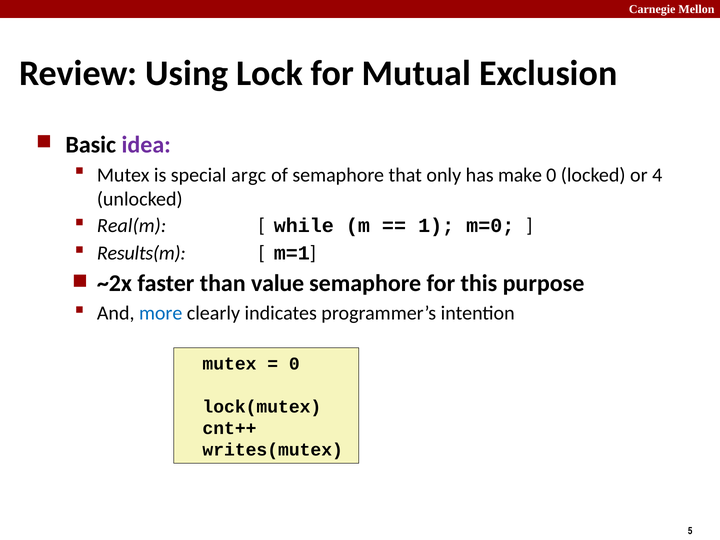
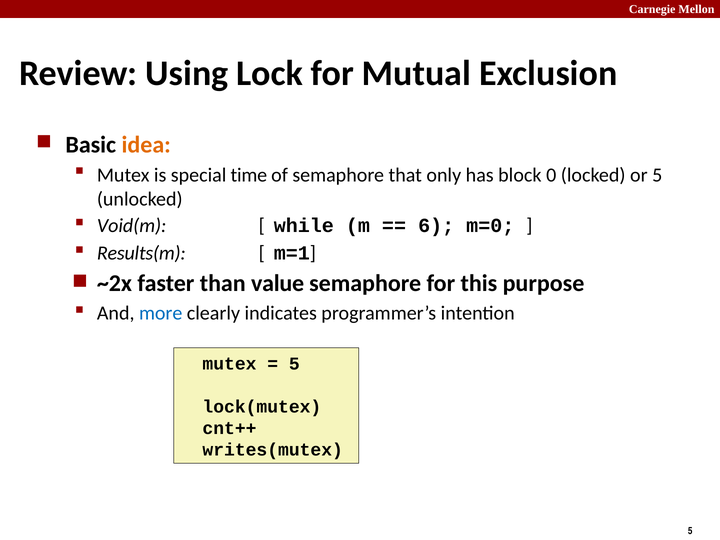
idea colour: purple -> orange
argc: argc -> time
make: make -> block
or 4: 4 -> 5
Real(m: Real(m -> Void(m
1: 1 -> 6
0 at (294, 364): 0 -> 5
